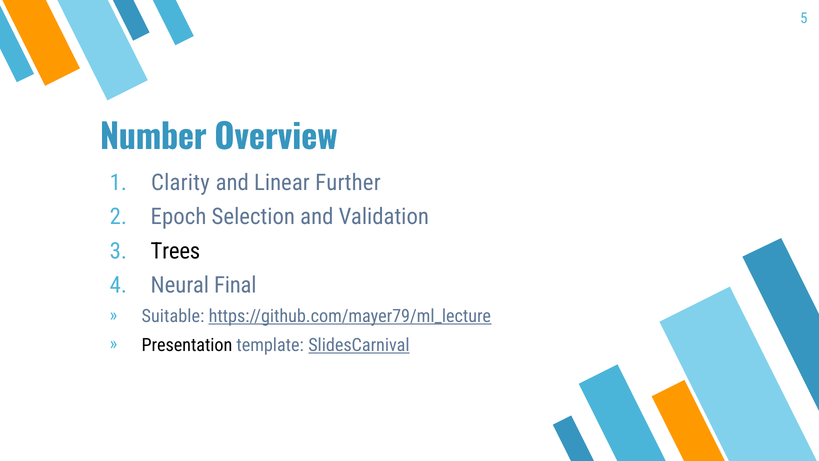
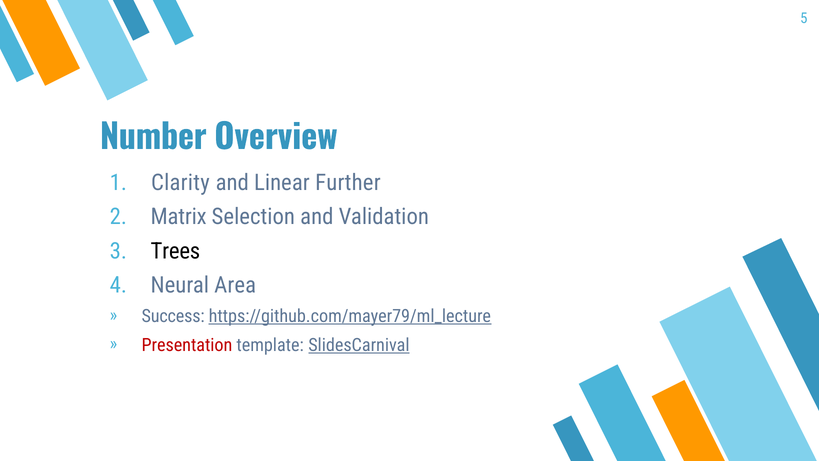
Epoch: Epoch -> Matrix
Final: Final -> Area
Suitable: Suitable -> Success
Presentation colour: black -> red
